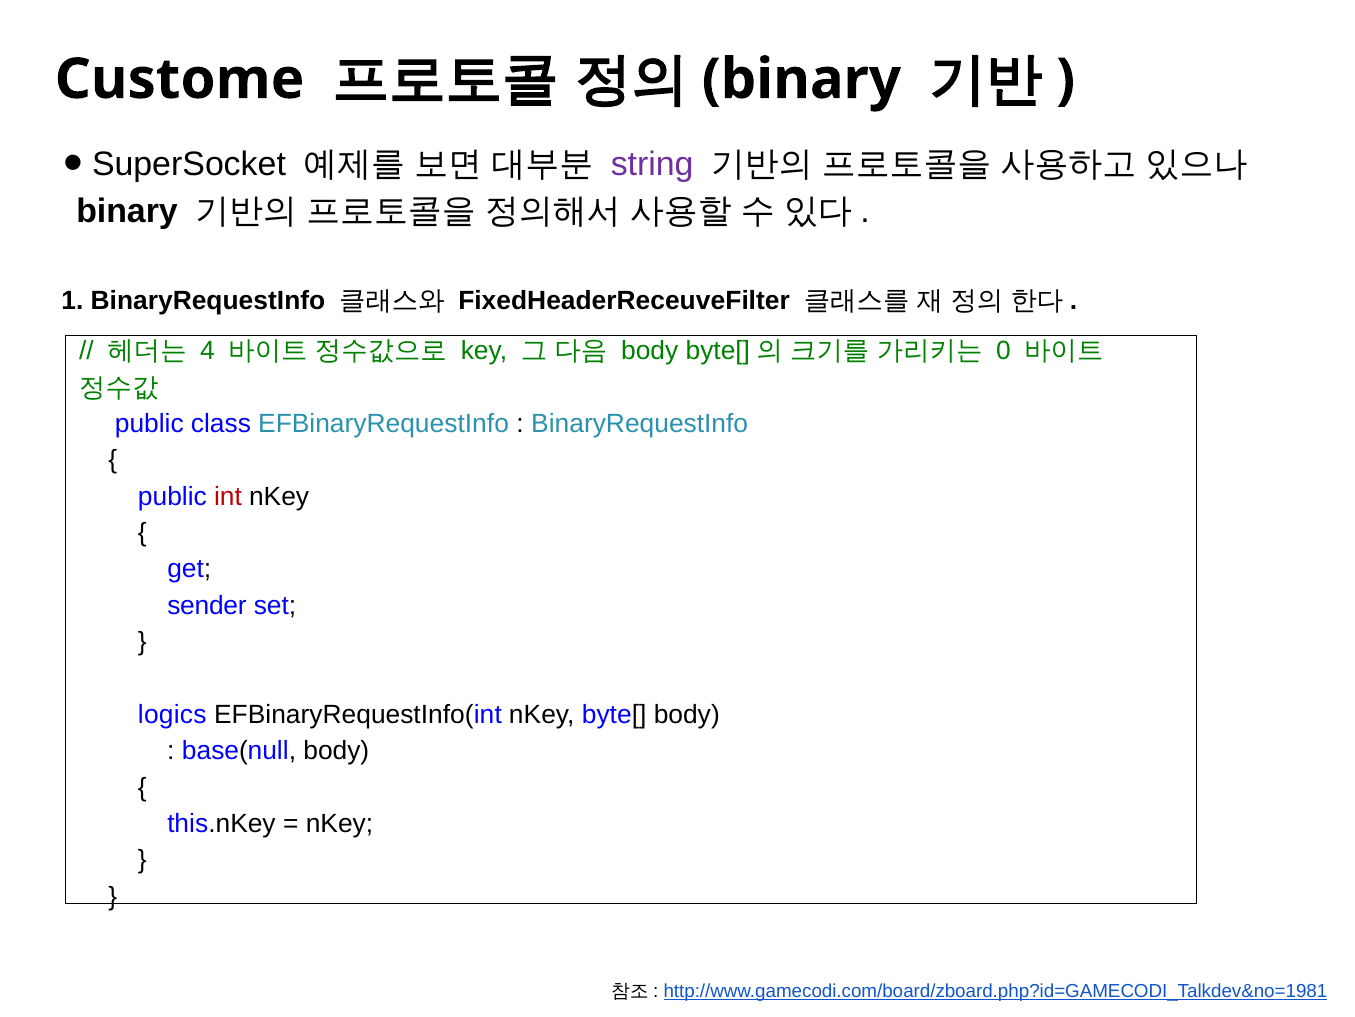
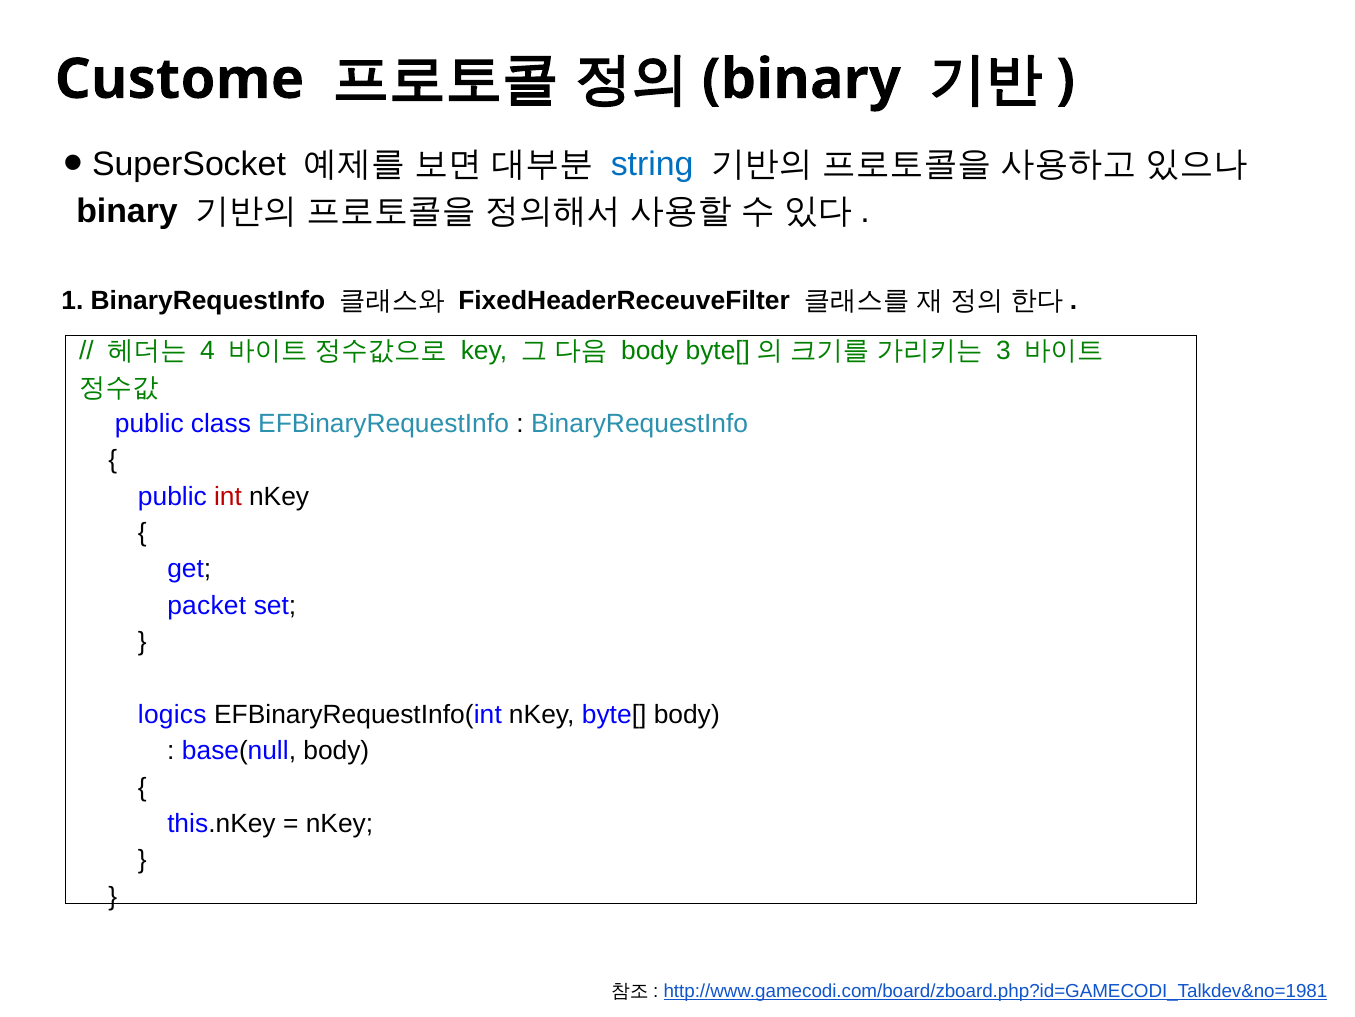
string colour: purple -> blue
0: 0 -> 3
sender: sender -> packet
